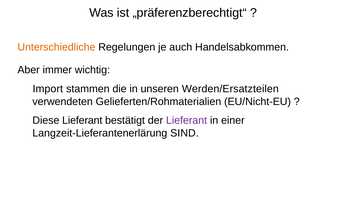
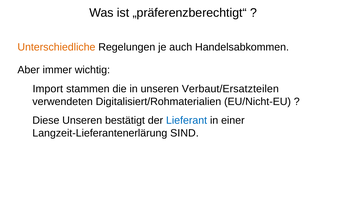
Werden/Ersatzteilen: Werden/Ersatzteilen -> Verbaut/Ersatzteilen
Gelieferten/Rohmaterialien: Gelieferten/Rohmaterialien -> Digitalisiert/Rohmaterialien
Diese Lieferant: Lieferant -> Unseren
Lieferant at (187, 120) colour: purple -> blue
